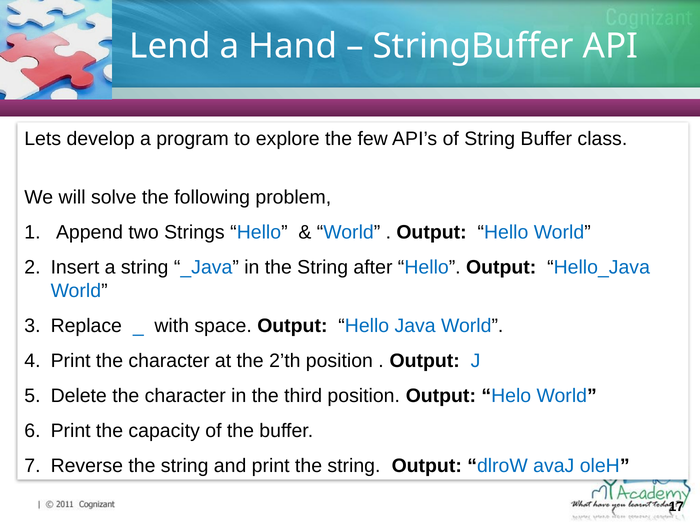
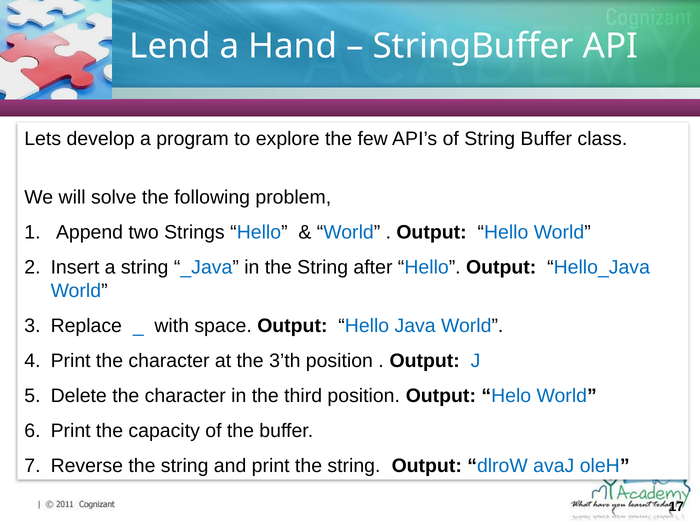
2’th: 2’th -> 3’th
